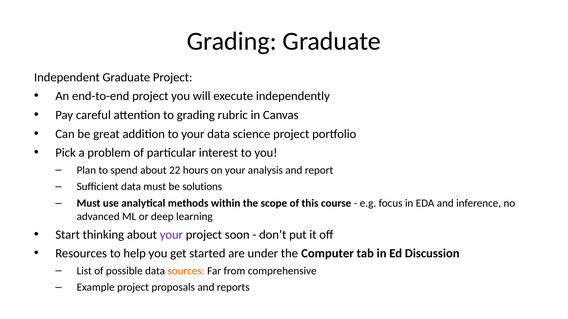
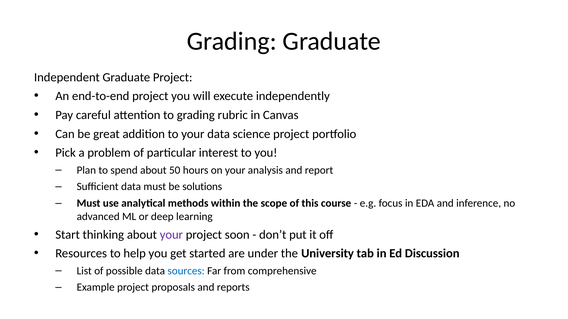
22: 22 -> 50
Computer: Computer -> University
sources colour: orange -> blue
